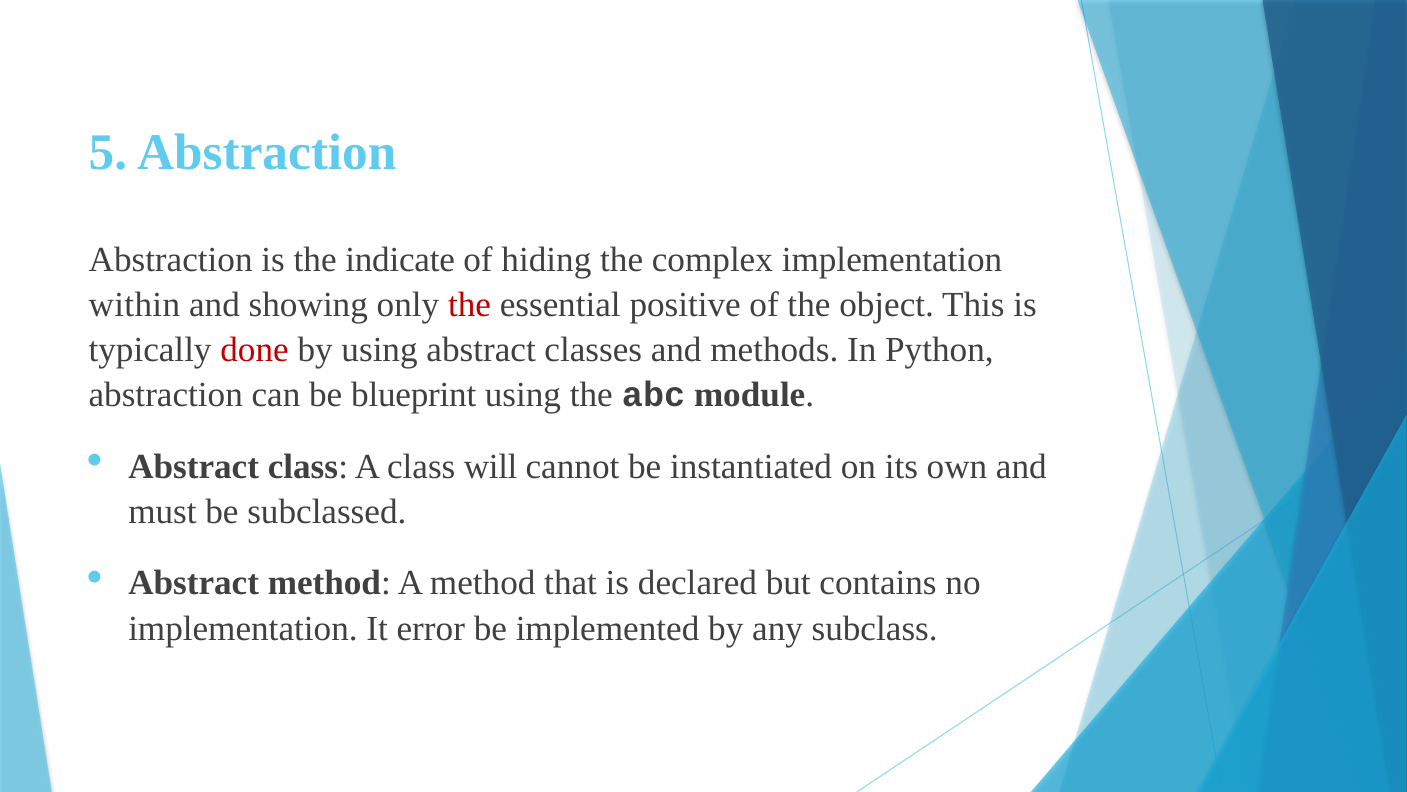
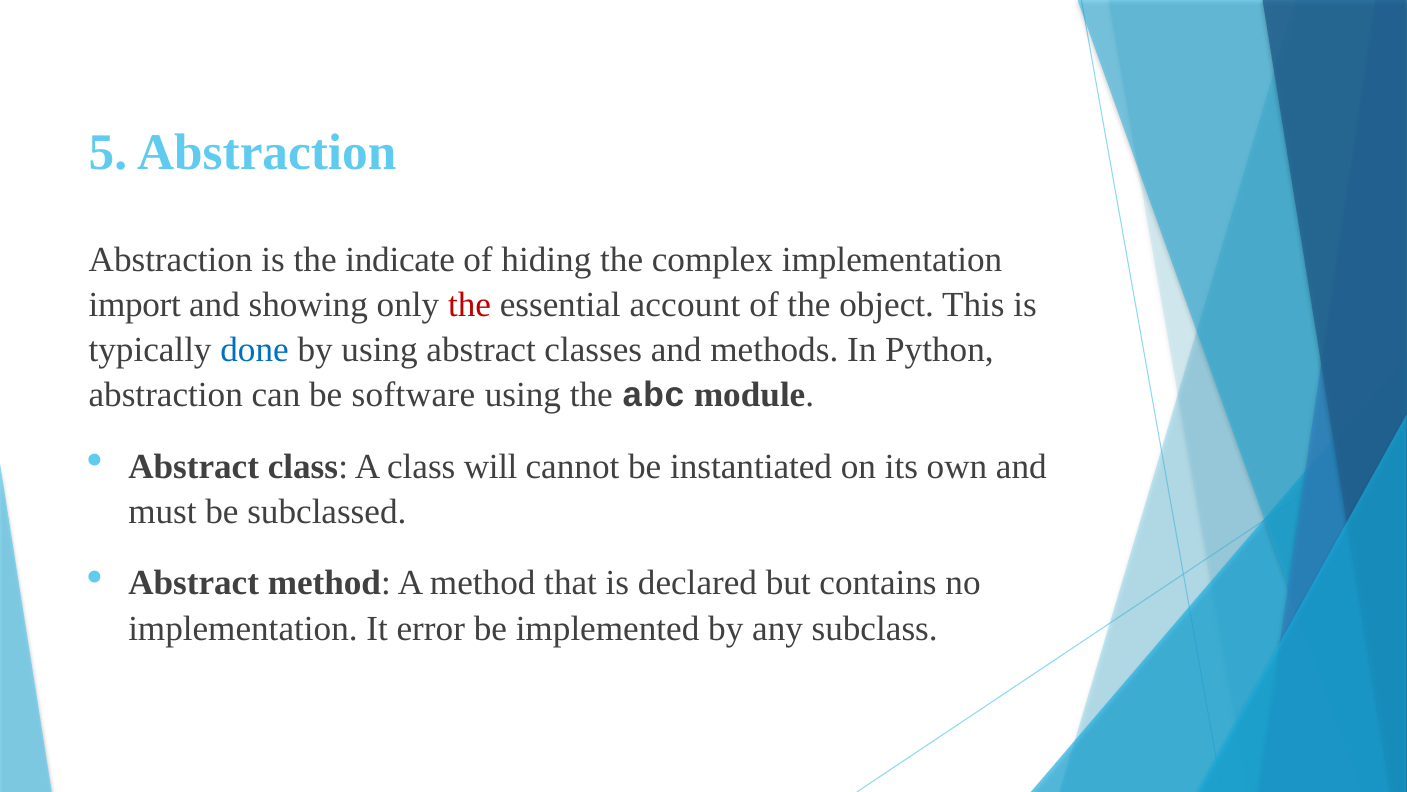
within: within -> import
positive: positive -> account
done colour: red -> blue
blueprint: blueprint -> software
